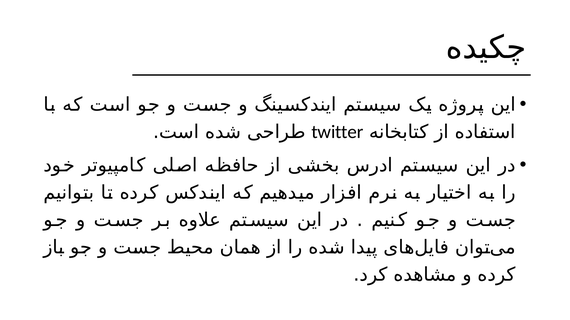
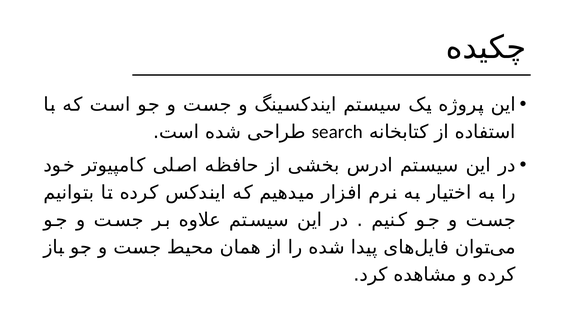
twitter: twitter -> search
